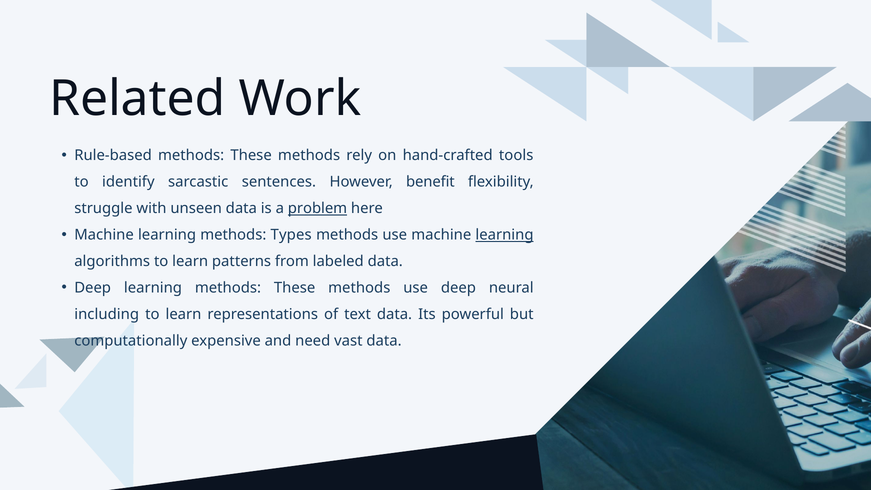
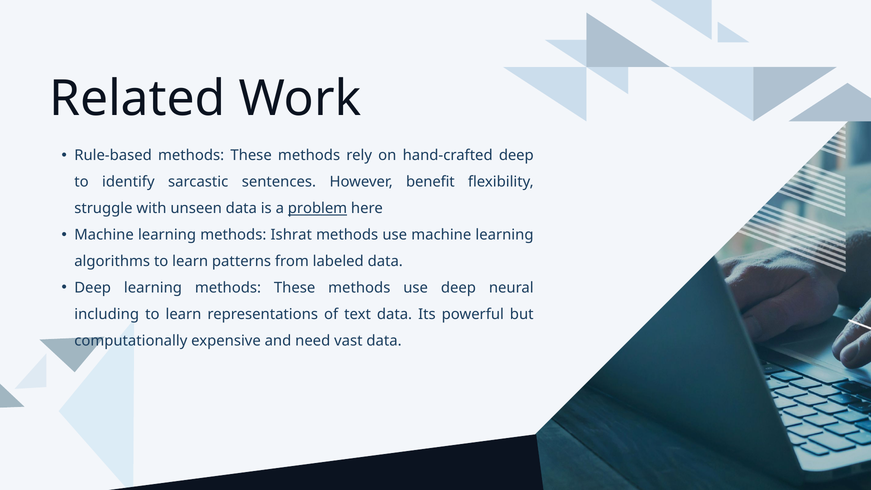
hand-crafted tools: tools -> deep
Types: Types -> Ishrat
learning at (504, 235) underline: present -> none
